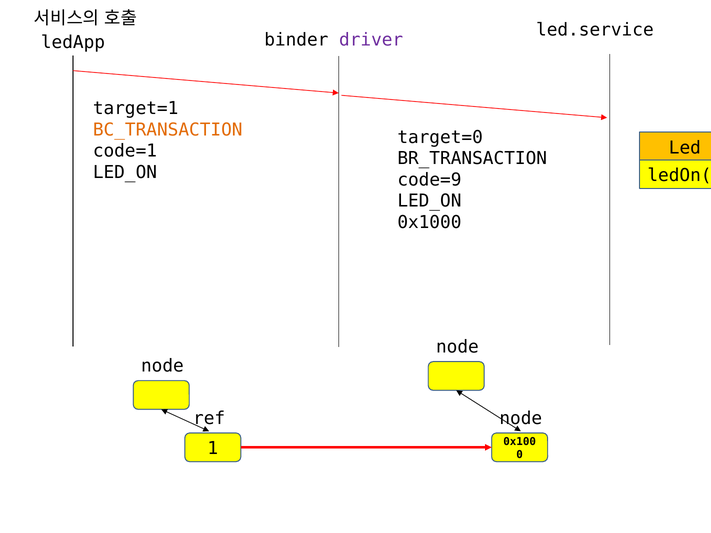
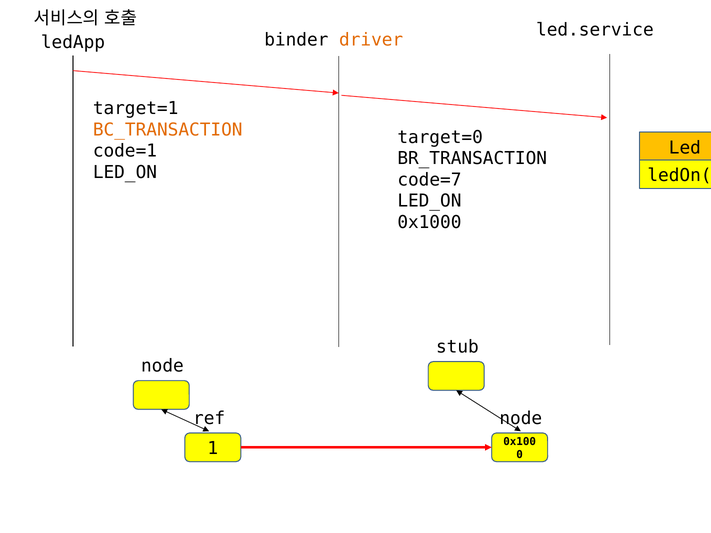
driver colour: purple -> orange
code=9: code=9 -> code=7
node at (457, 347): node -> stub
